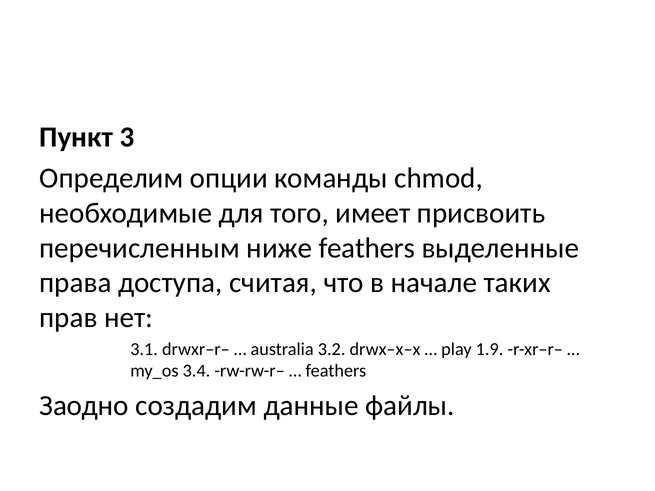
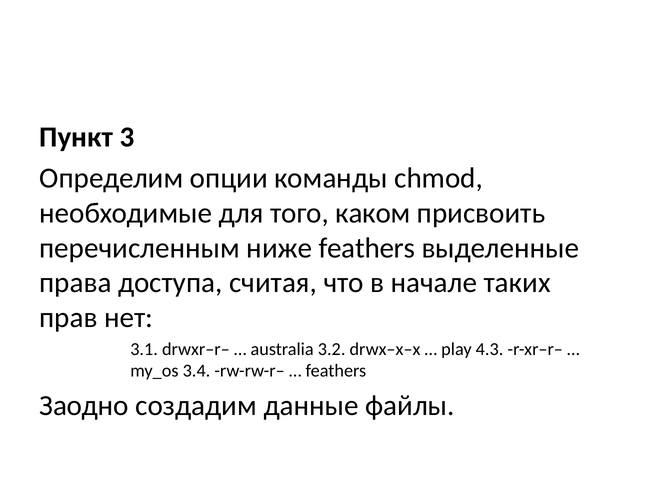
имеет: имеет -> каком
1.9: 1.9 -> 4.3
